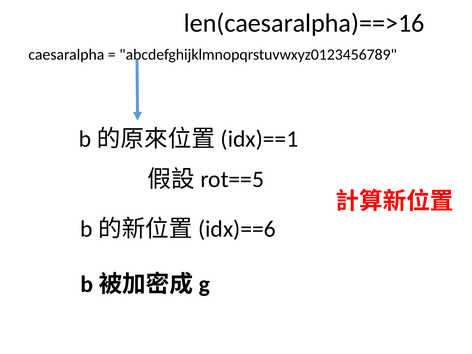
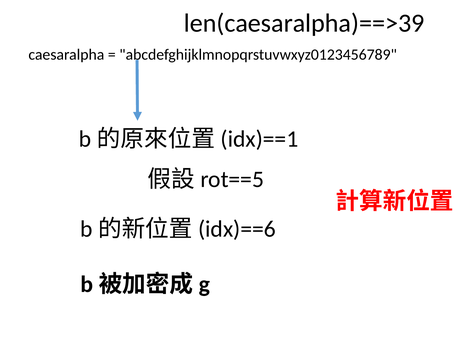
len(caesaralpha)==>16: len(caesaralpha)==>16 -> len(caesaralpha)==>39
